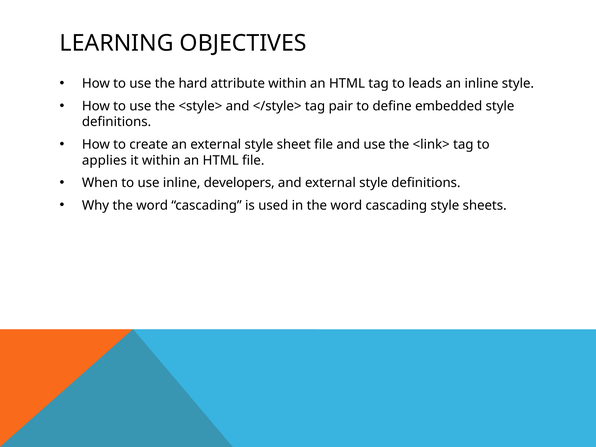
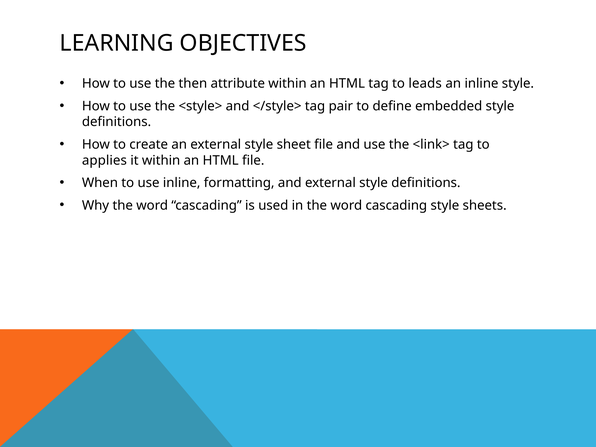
hard: hard -> then
developers: developers -> formatting
